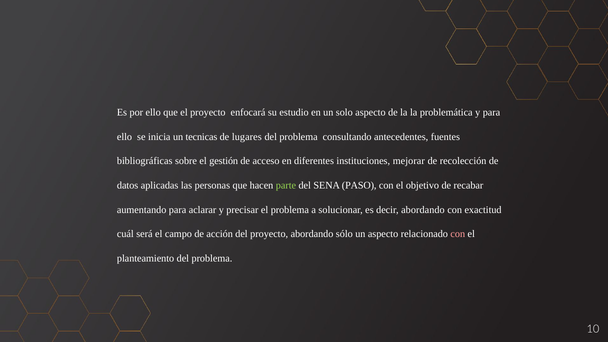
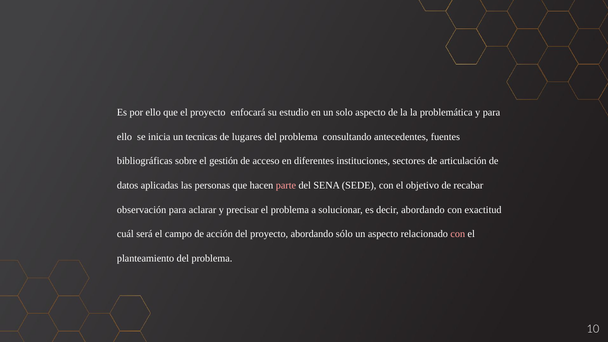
mejorar: mejorar -> sectores
recolección: recolección -> articulación
parte colour: light green -> pink
PASO: PASO -> SEDE
aumentando: aumentando -> observación
